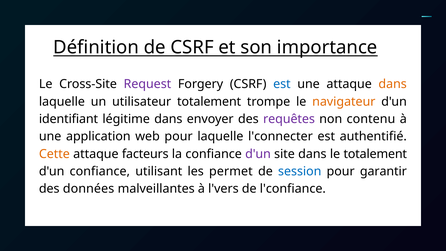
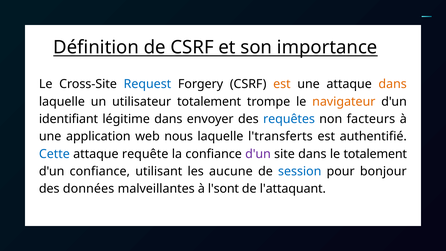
Request colour: purple -> blue
est at (282, 84) colour: blue -> orange
requêtes colour: purple -> blue
contenu: contenu -> facteurs
web pour: pour -> nous
l'connecter: l'connecter -> l'transferts
Cette colour: orange -> blue
facteurs: facteurs -> requête
permet: permet -> aucune
garantir: garantir -> bonjour
l'vers: l'vers -> l'sont
l'confiance: l'confiance -> l'attaquant
